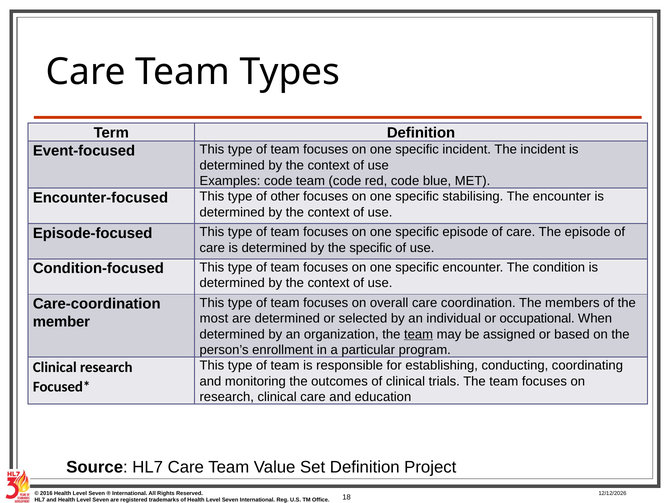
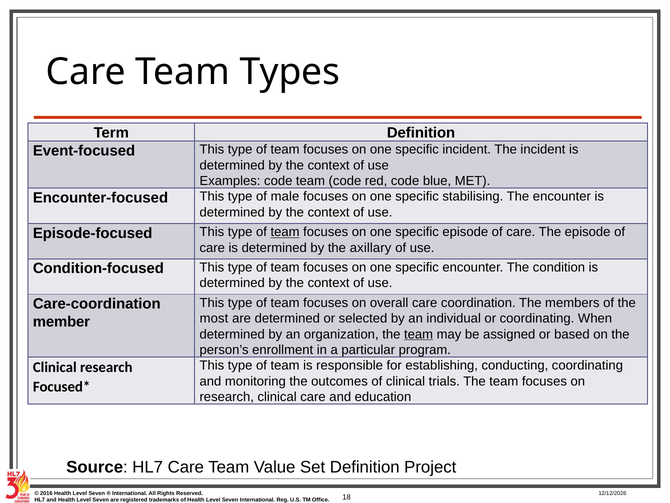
other: other -> male
team at (285, 232) underline: none -> present
the specific: specific -> axillary
or occupational: occupational -> coordinating
